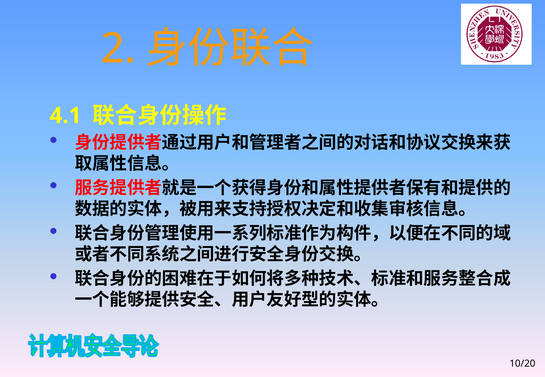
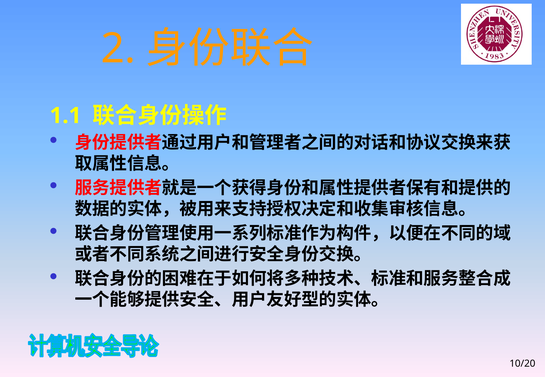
4.1: 4.1 -> 1.1
